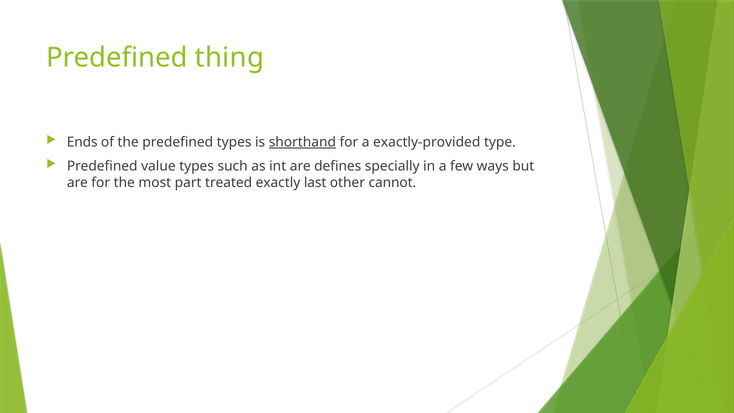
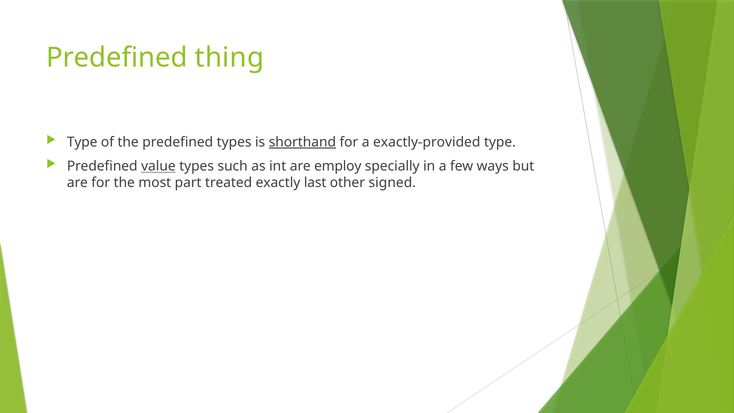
Ends at (82, 142): Ends -> Type
value underline: none -> present
defines: defines -> employ
cannot: cannot -> signed
